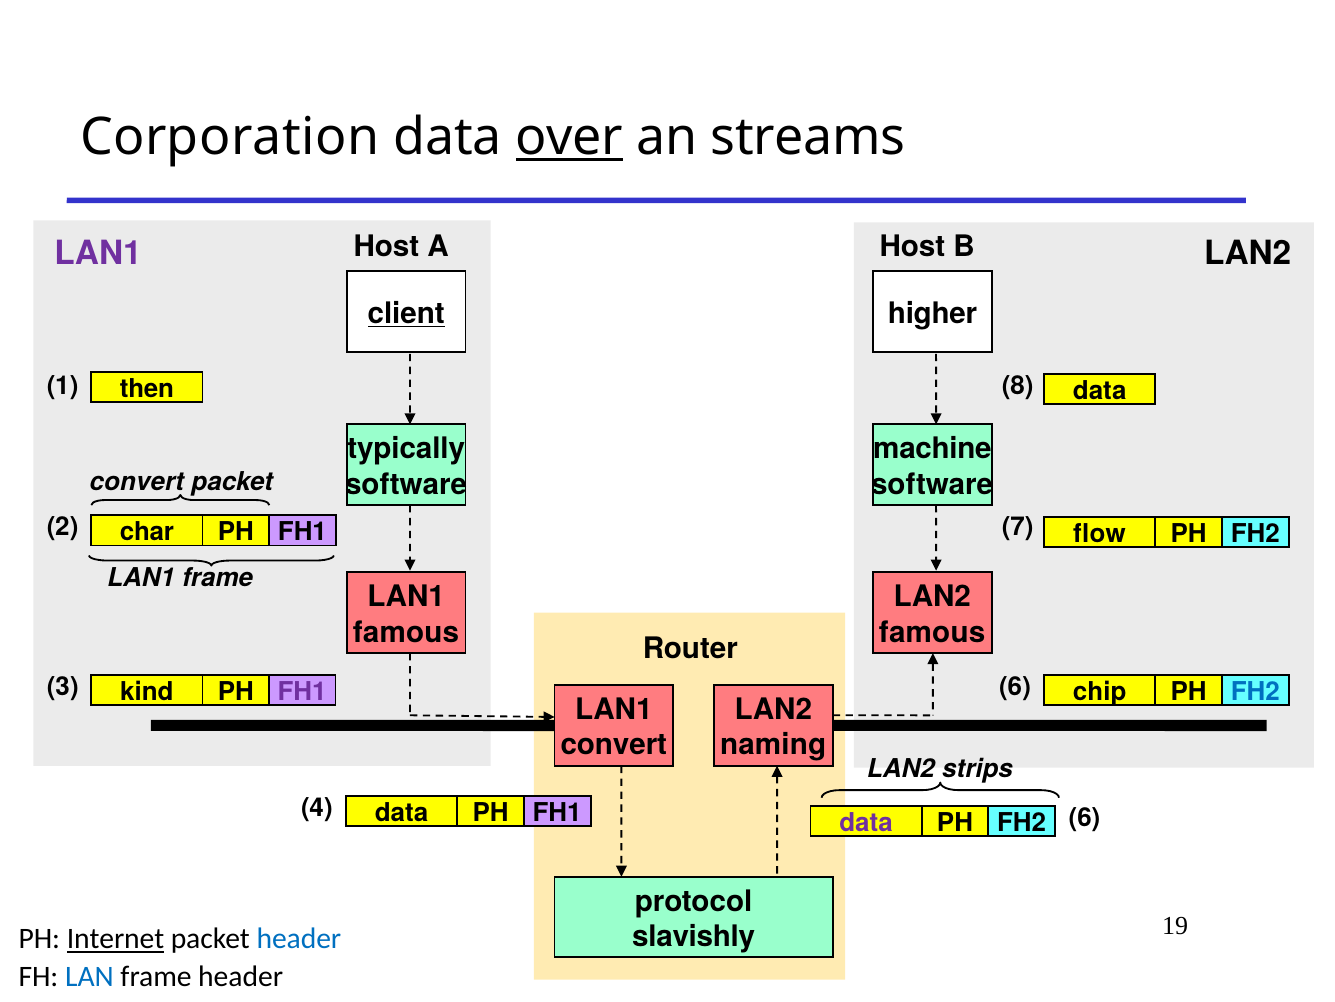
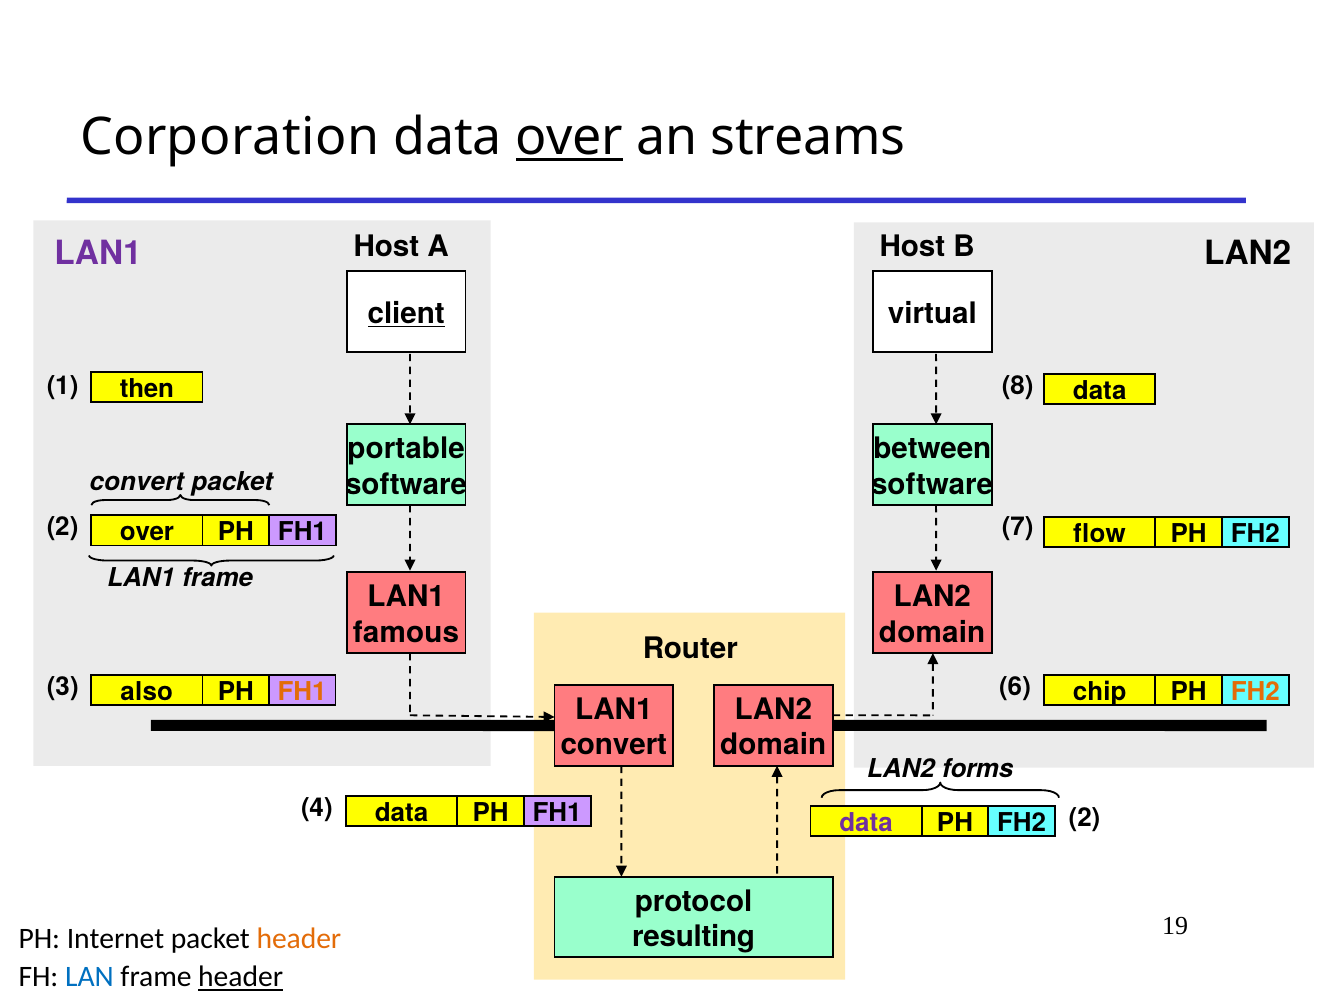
higher: higher -> virtual
typically: typically -> portable
machine: machine -> between
char at (147, 532): char -> over
famous at (932, 632): famous -> domain
kind: kind -> also
FH1 at (302, 691) colour: purple -> orange
FH2 at (1255, 691) colour: blue -> orange
naming at (773, 745): naming -> domain
strips: strips -> forms
4 6: 6 -> 2
slavishly: slavishly -> resulting
Internet underline: present -> none
header at (299, 938) colour: blue -> orange
header at (241, 976) underline: none -> present
